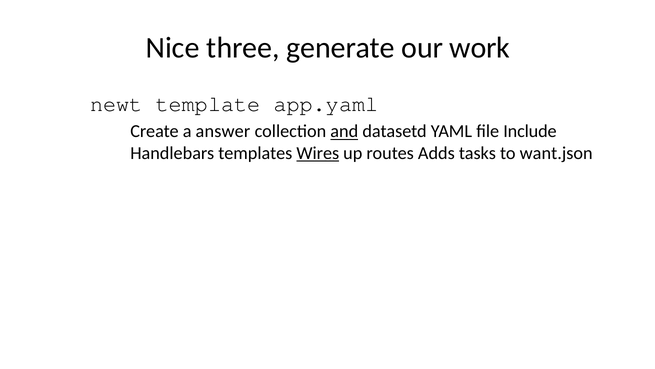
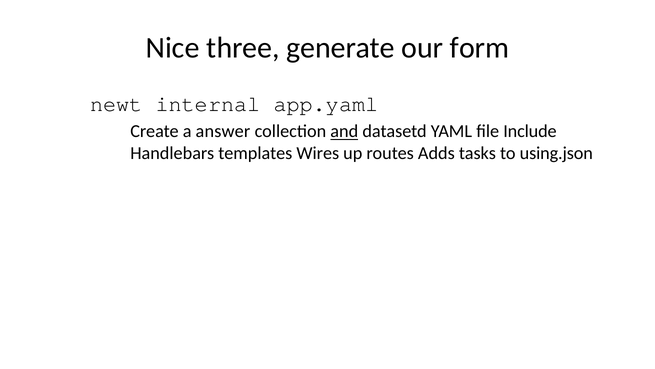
work: work -> form
template: template -> internal
Wires underline: present -> none
want.json: want.json -> using.json
